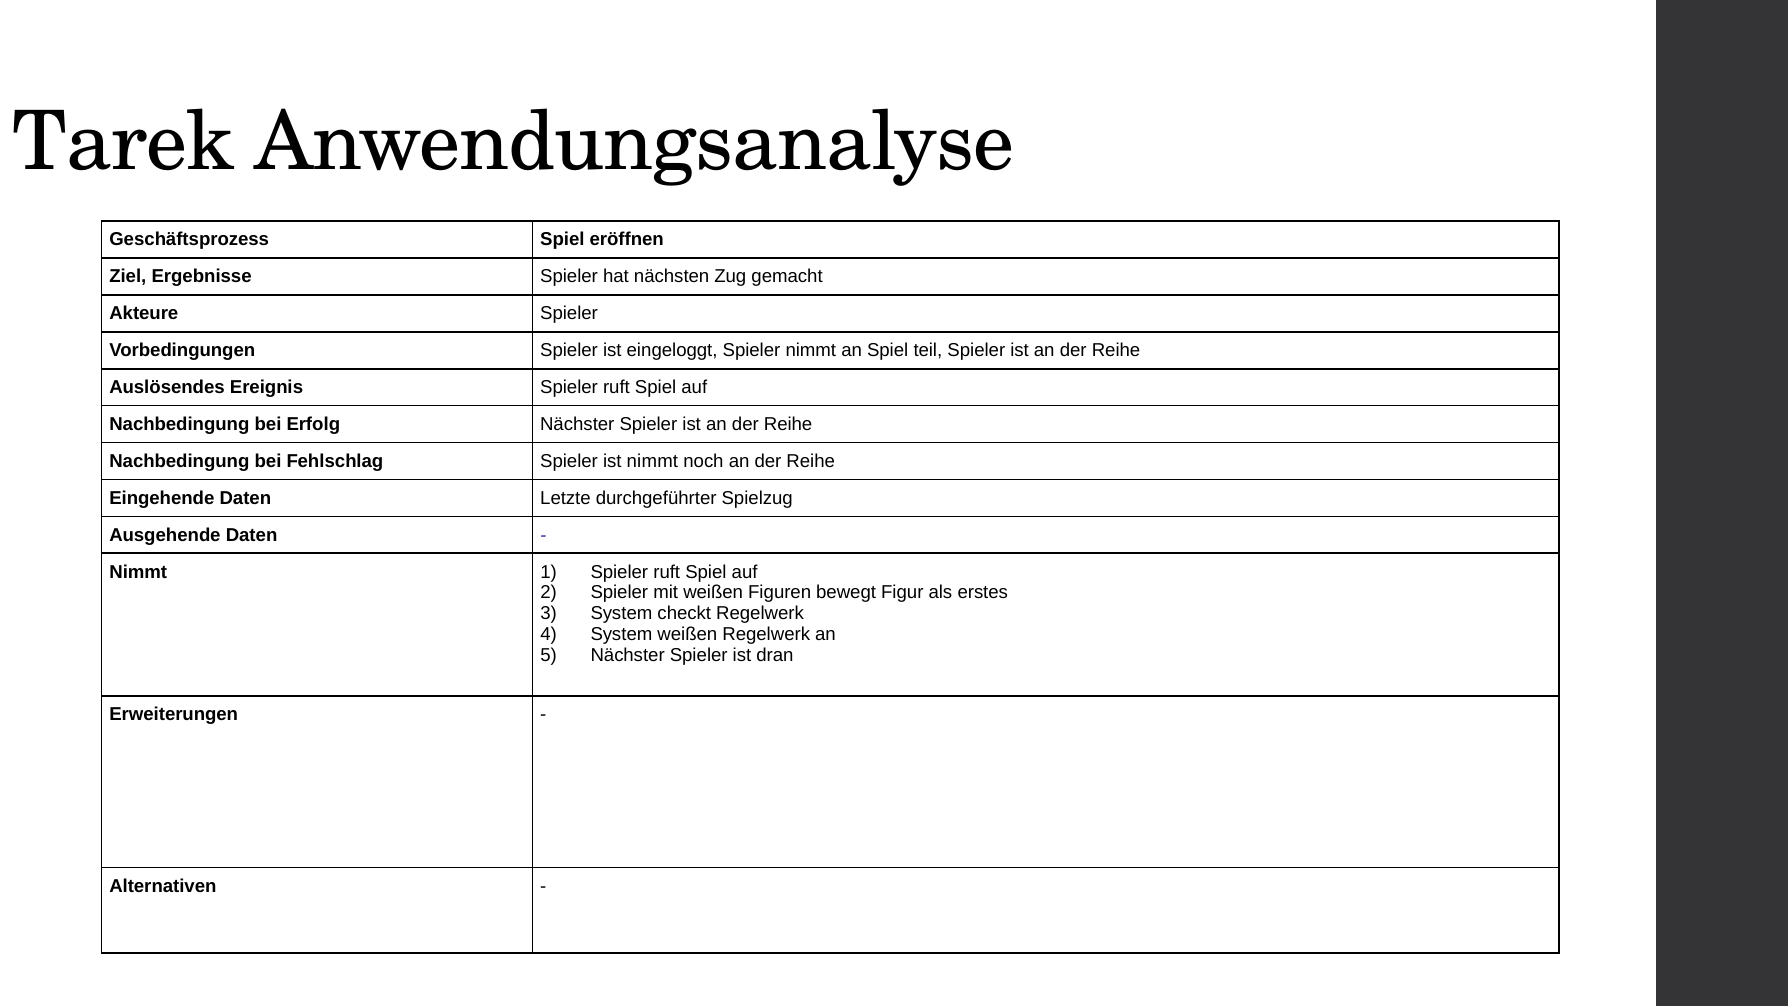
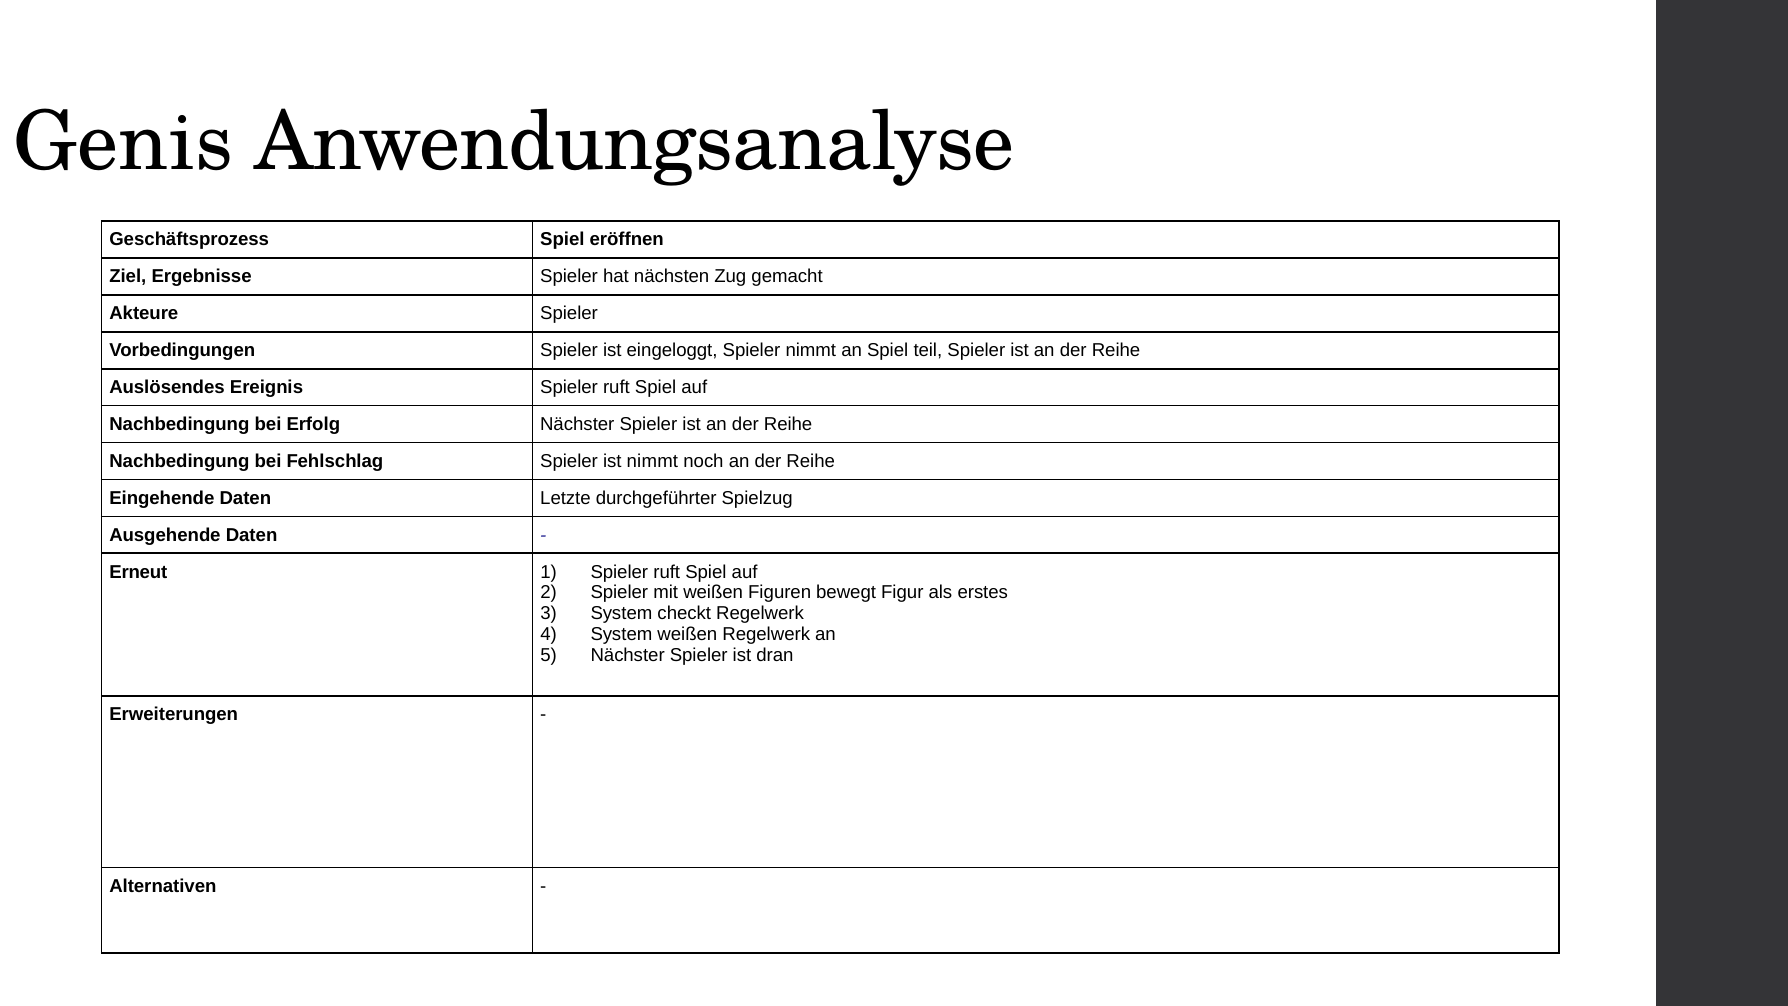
Tarek: Tarek -> Genis
Nimmt at (138, 572): Nimmt -> Erneut
